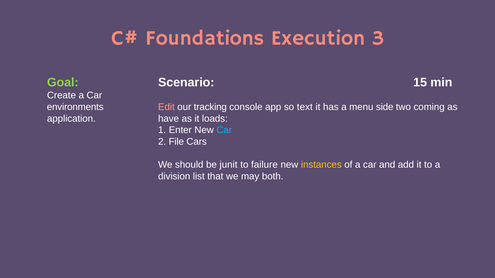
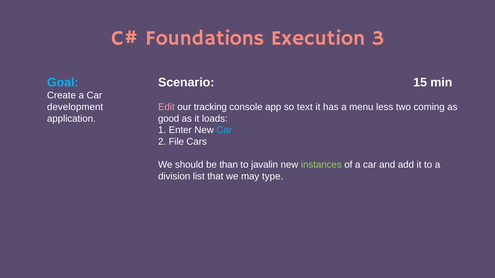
Goal colour: light green -> light blue
side: side -> less
environments: environments -> development
have: have -> good
junit: junit -> than
failure: failure -> javalin
instances colour: yellow -> light green
both: both -> type
